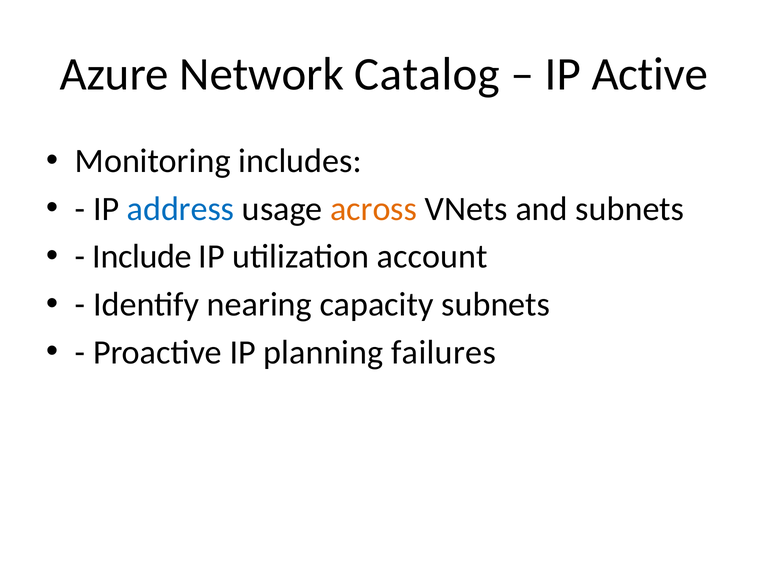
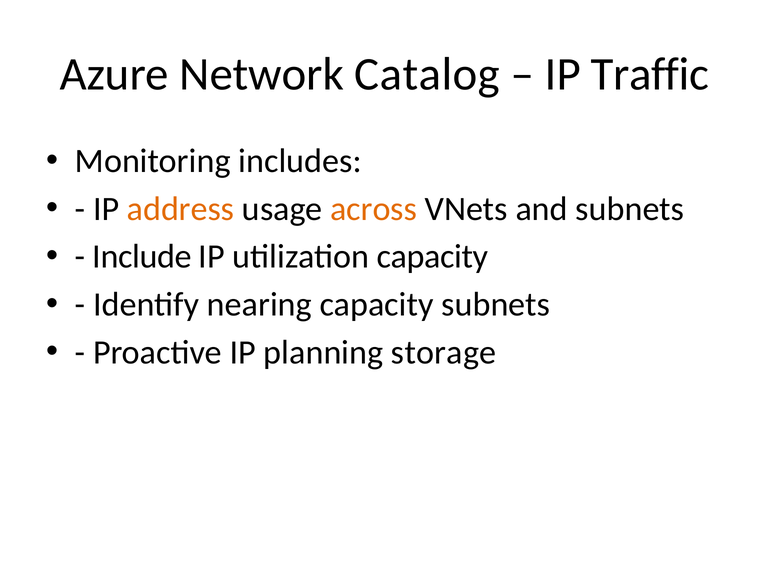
Active: Active -> Traffic
address colour: blue -> orange
utilization account: account -> capacity
failures: failures -> storage
